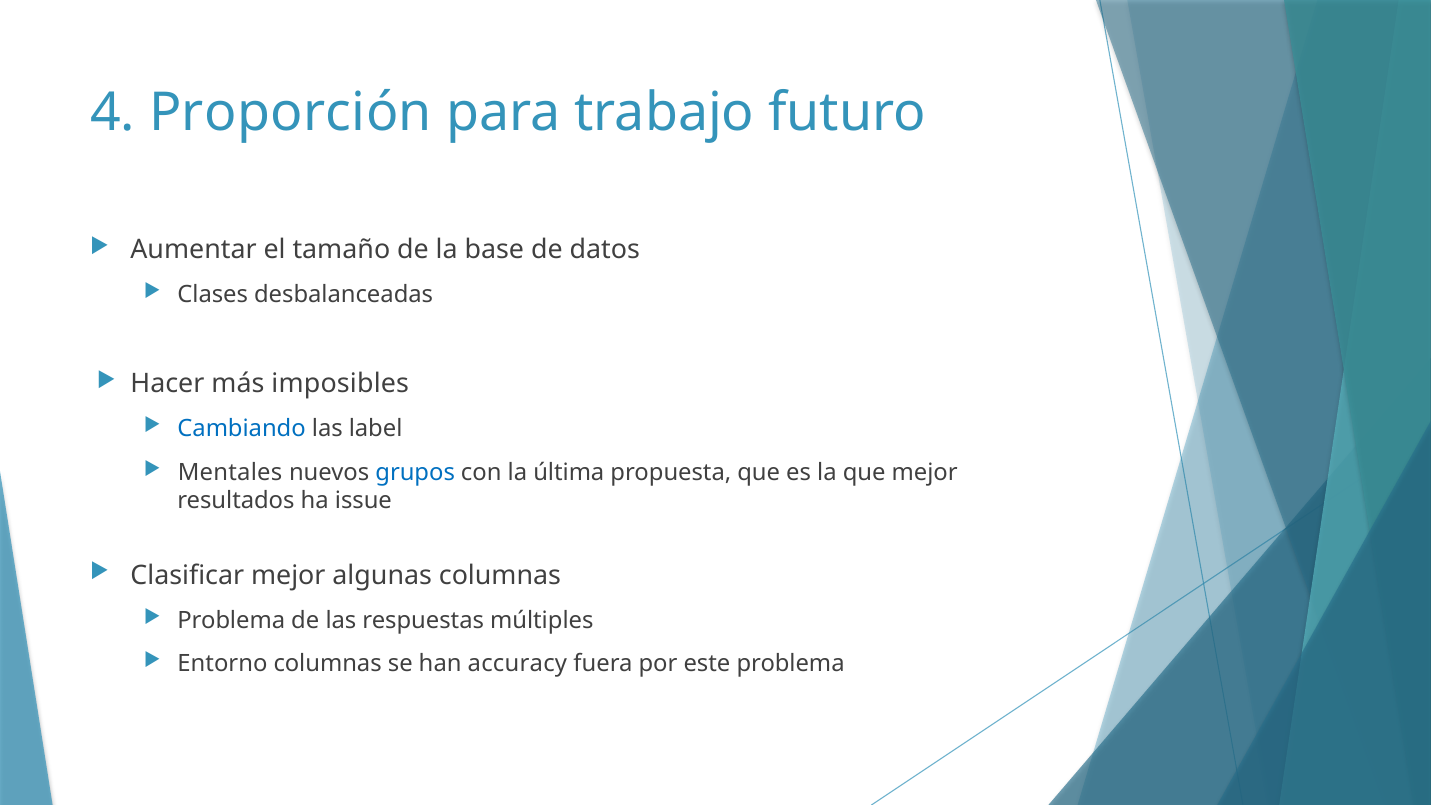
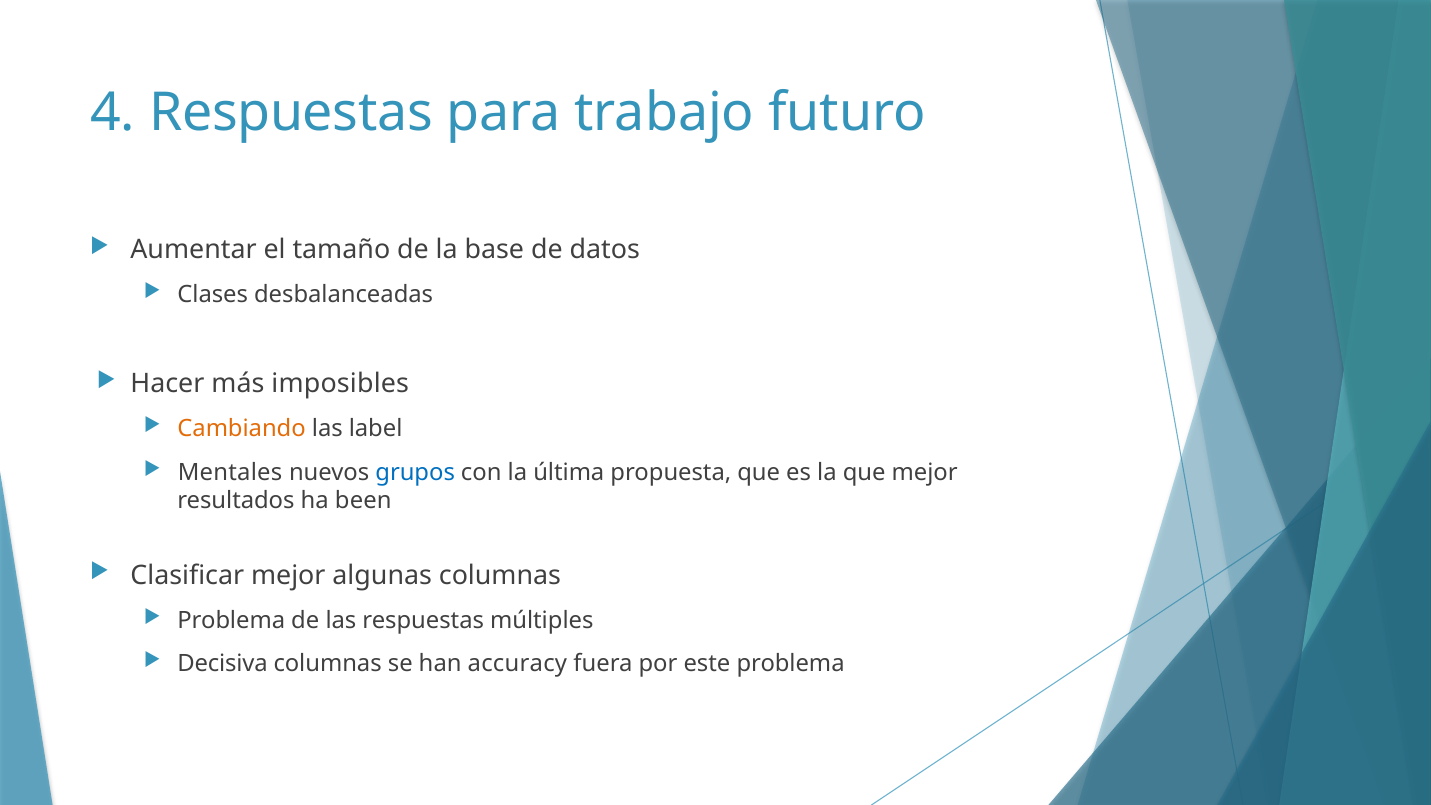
4 Proporción: Proporción -> Respuestas
Cambiando colour: blue -> orange
issue: issue -> been
Entorno: Entorno -> Decisiva
